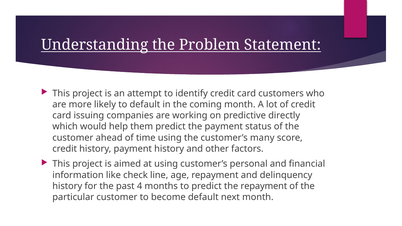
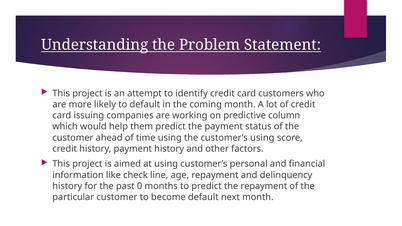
directly: directly -> column
customer’s many: many -> using
4: 4 -> 0
